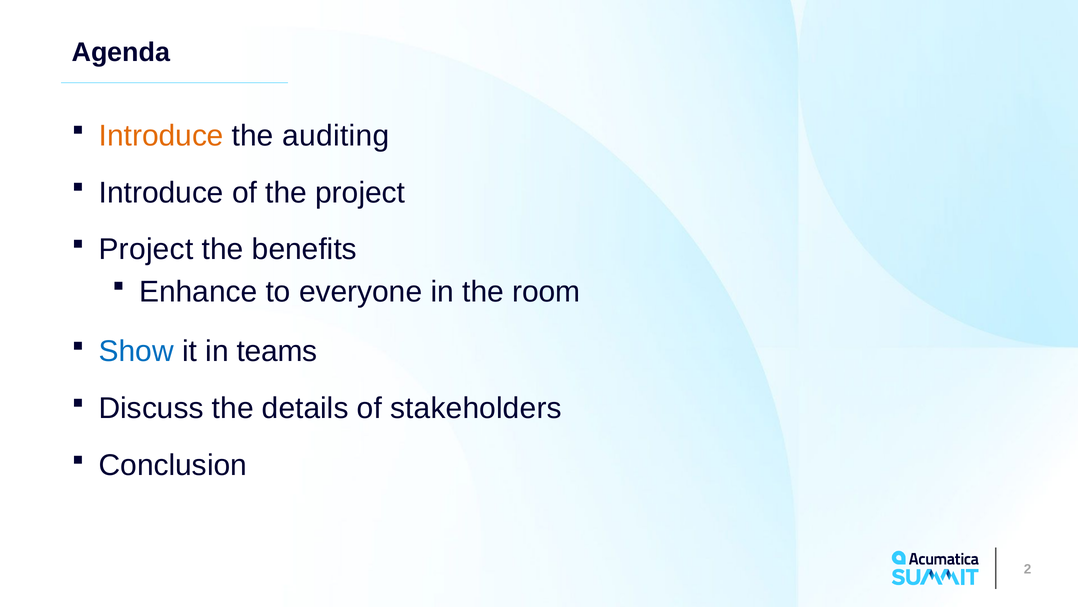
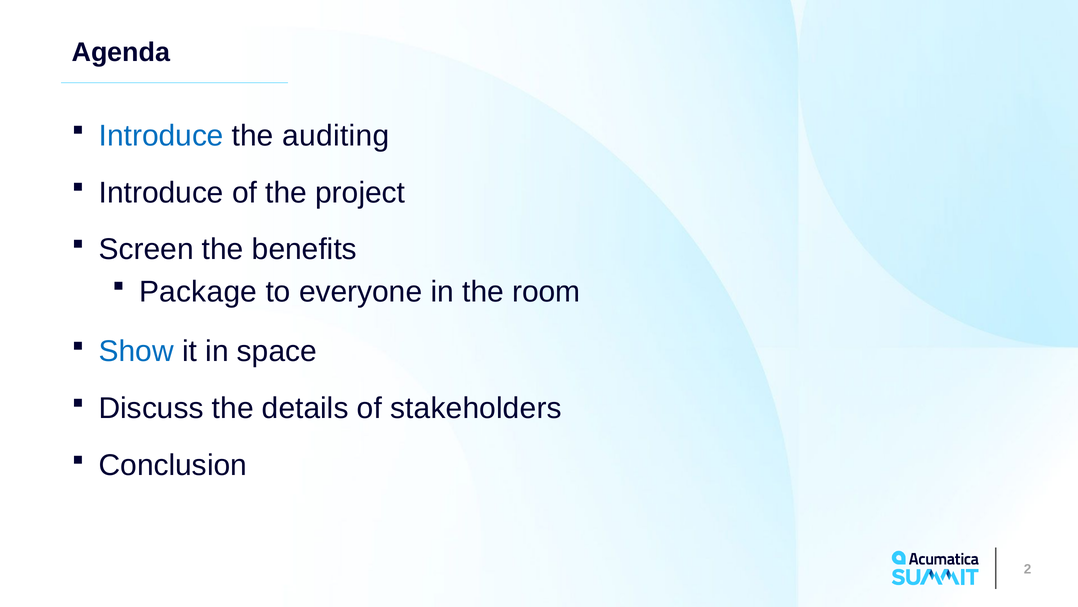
Introduce at (161, 136) colour: orange -> blue
Project at (146, 249): Project -> Screen
Enhance: Enhance -> Package
teams: teams -> space
